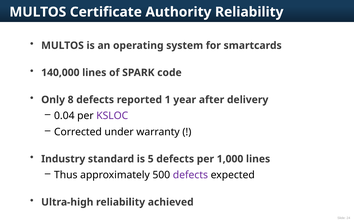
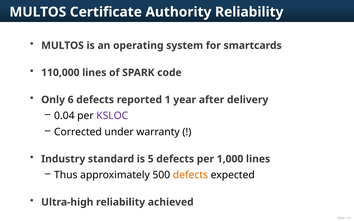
140,000: 140,000 -> 110,000
8: 8 -> 6
defects at (190, 175) colour: purple -> orange
